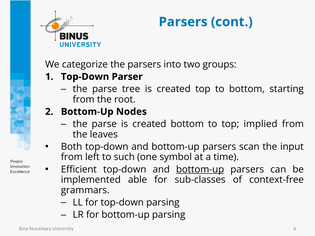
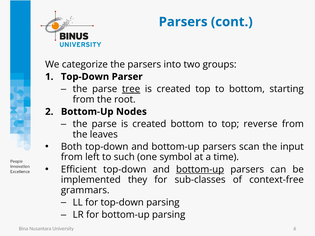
tree underline: none -> present
implied: implied -> reverse
able: able -> they
